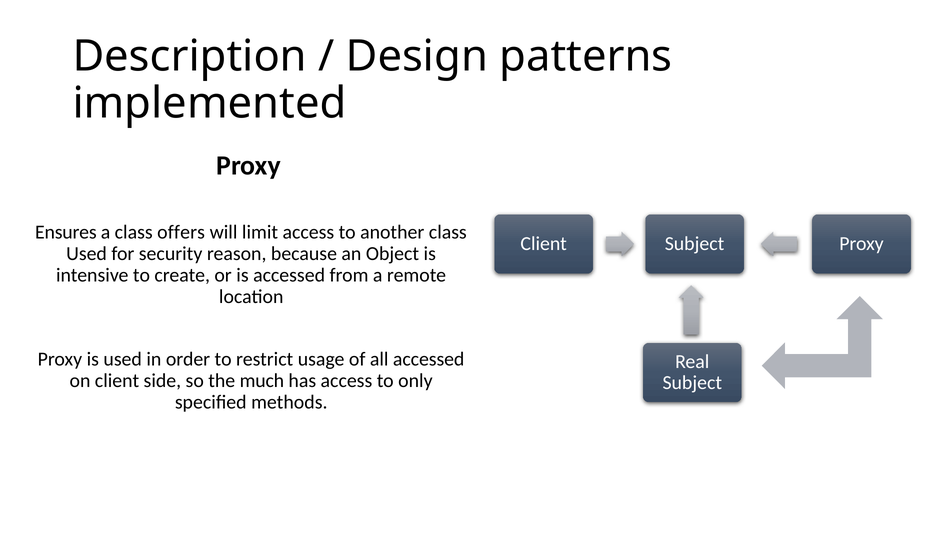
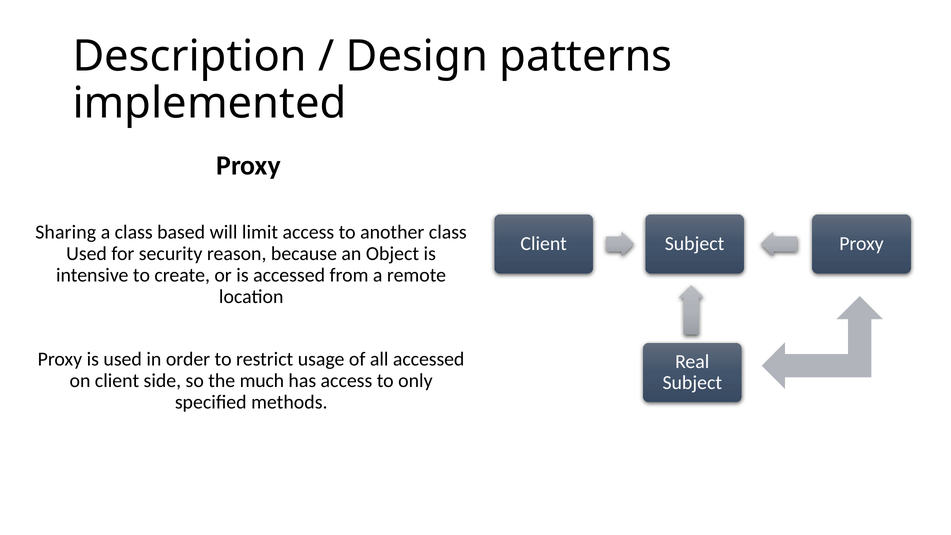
Ensures: Ensures -> Sharing
offers: offers -> based
